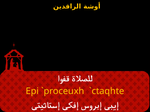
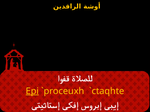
Epi underline: none -> present
